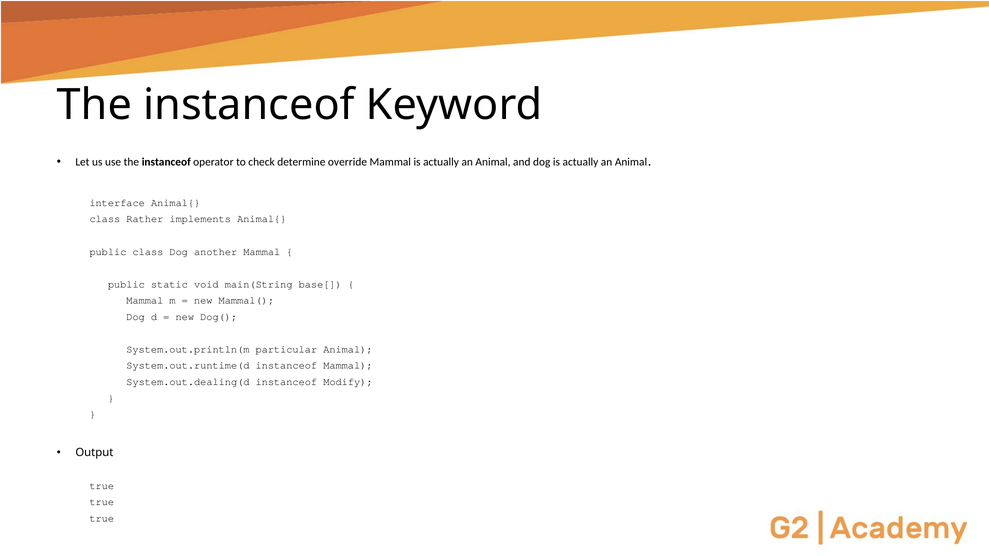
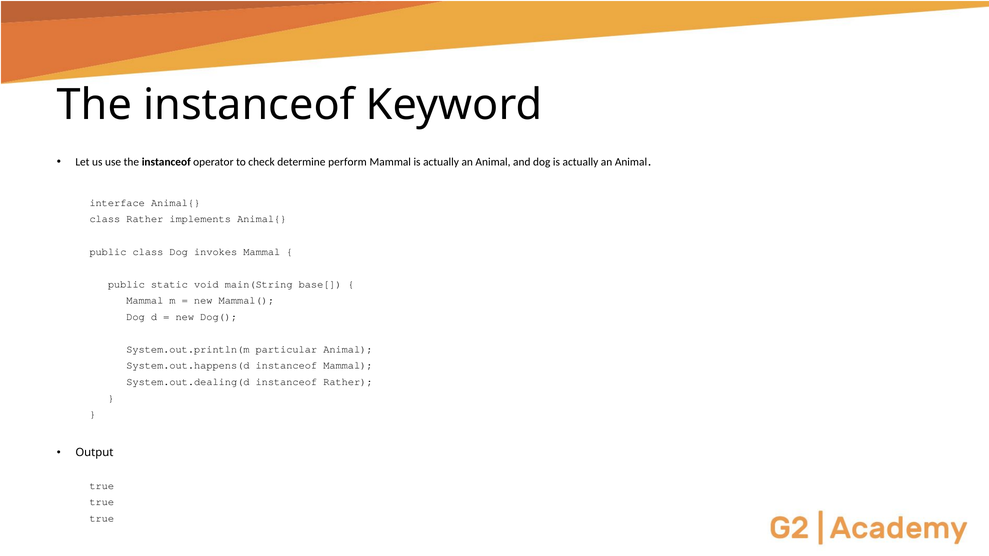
override: override -> perform
another: another -> invokes
System.out.runtime(d: System.out.runtime(d -> System.out.happens(d
instanceof Modify: Modify -> Rather
